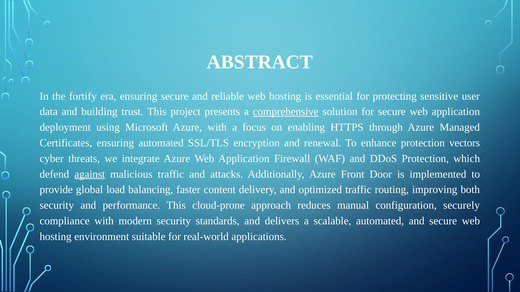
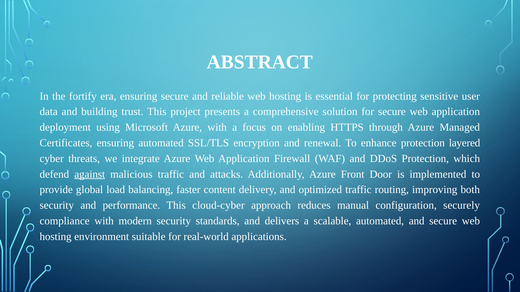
comprehensive underline: present -> none
vectors: vectors -> layered
cloud-prone: cloud-prone -> cloud-cyber
